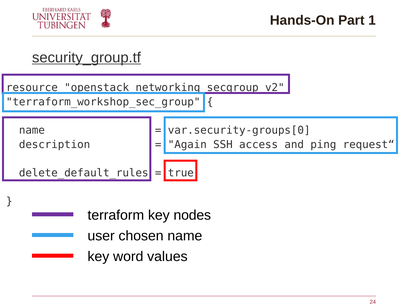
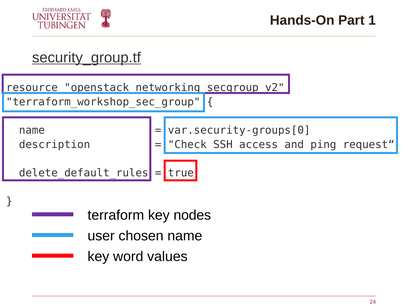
Again: Again -> Check
